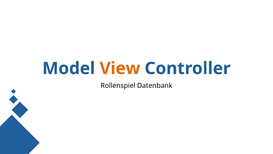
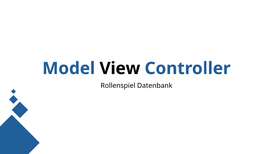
View colour: orange -> black
